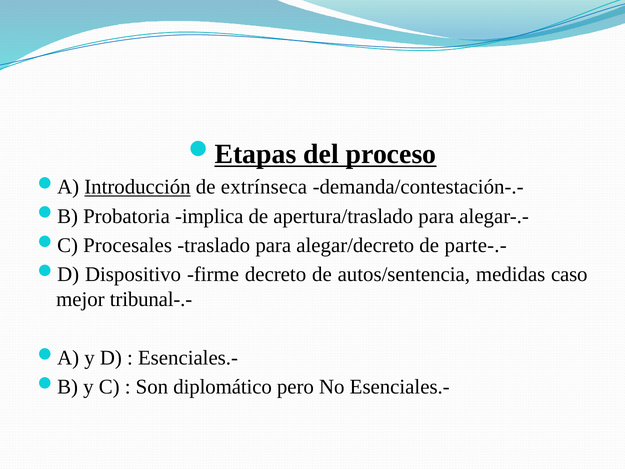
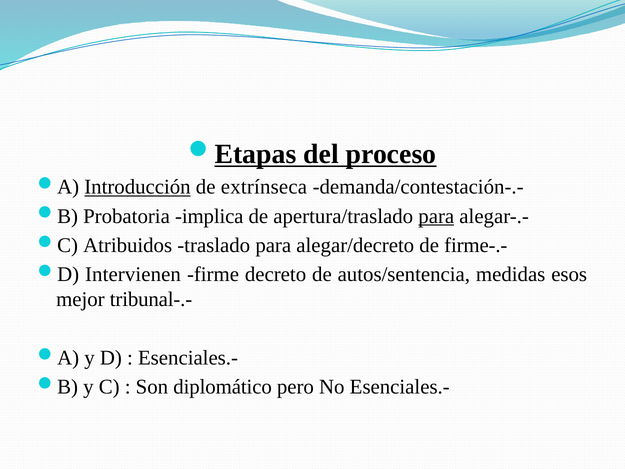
para at (436, 216) underline: none -> present
Procesales: Procesales -> Atribuidos
parte-.-: parte-.- -> firme-.-
Dispositivo: Dispositivo -> Intervienen
caso: caso -> esos
